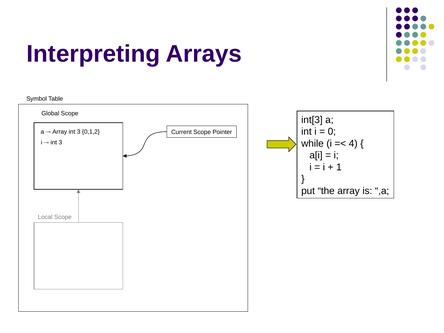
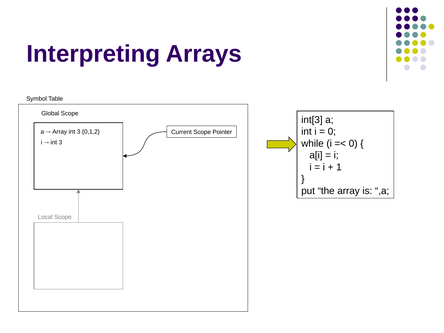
4 at (353, 143): 4 -> 0
